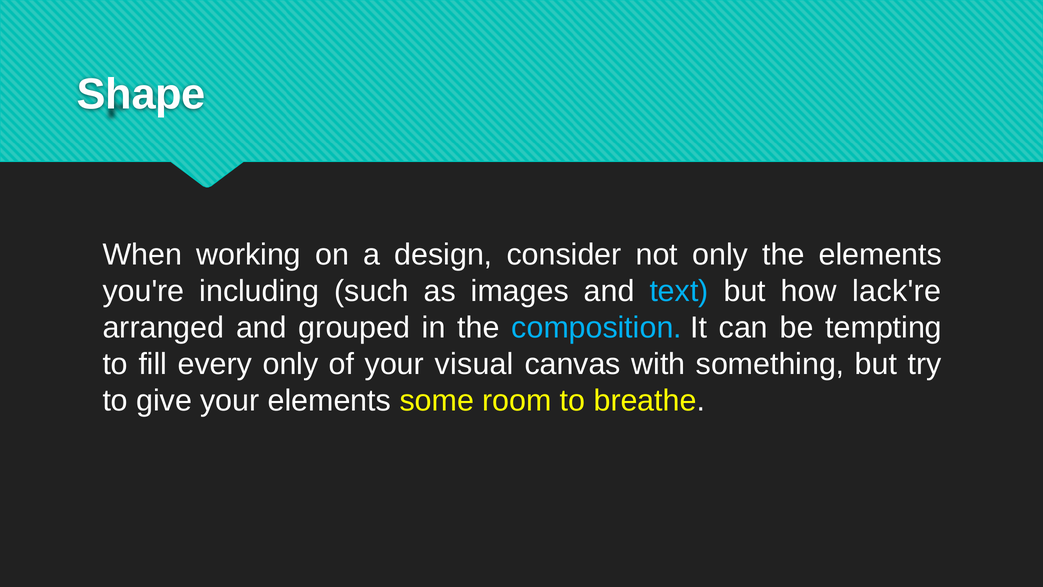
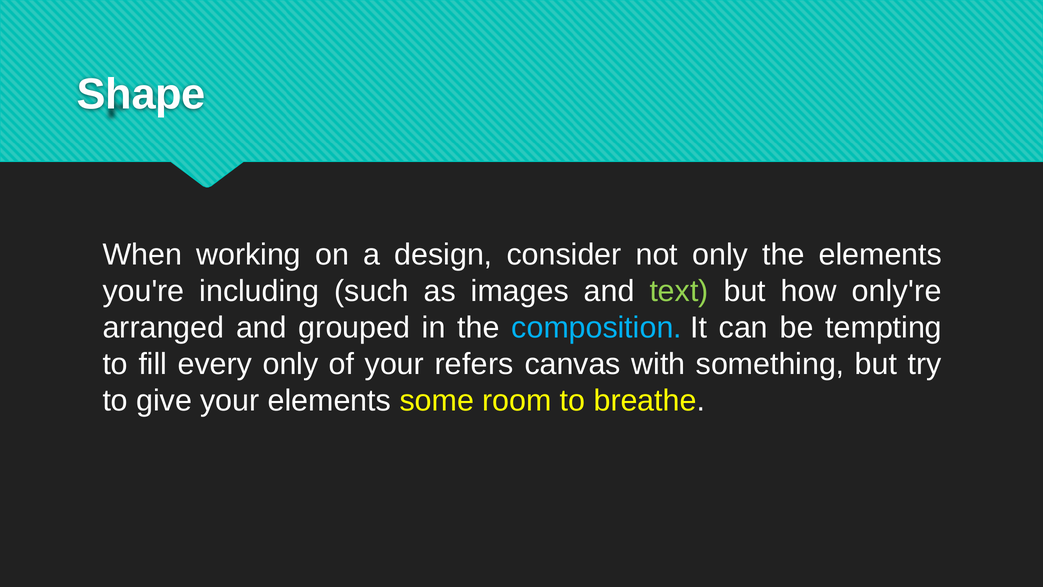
text colour: light blue -> light green
lack're: lack're -> only're
visual: visual -> refers
